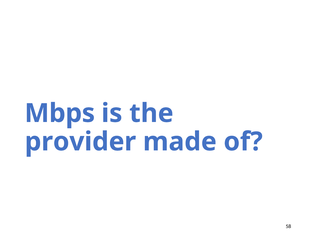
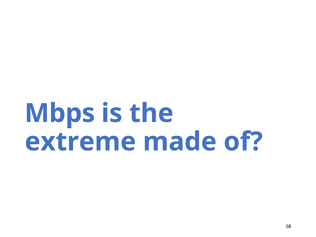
provider: provider -> extreme
